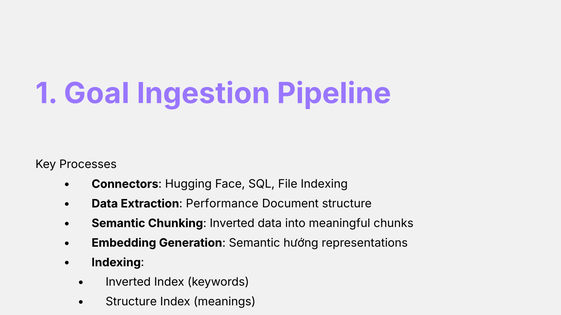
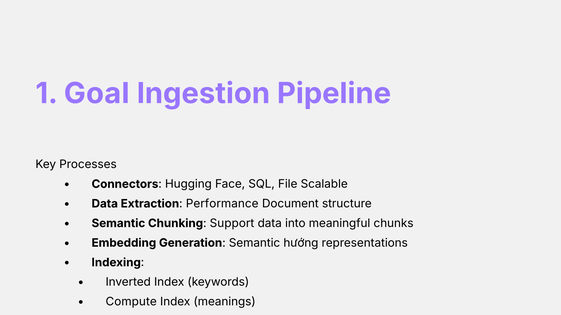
File Indexing: Indexing -> Scalable
Chunking Inverted: Inverted -> Support
Structure at (131, 302): Structure -> Compute
